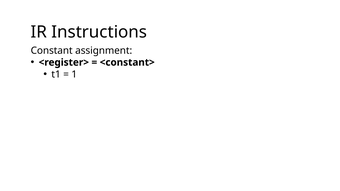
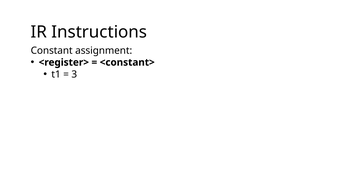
1: 1 -> 3
